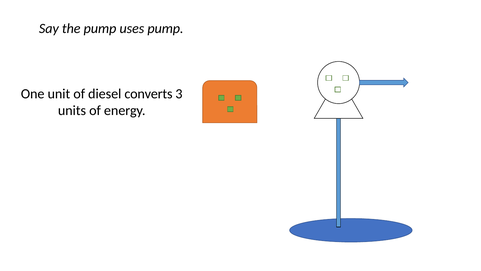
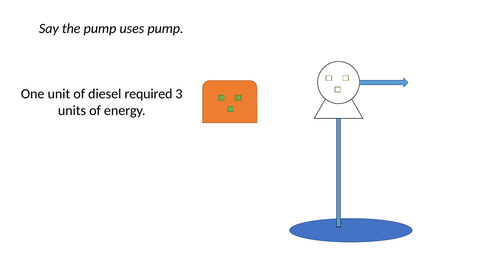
converts: converts -> required
